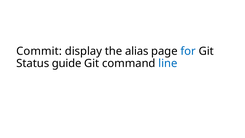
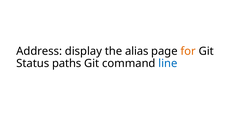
Commit: Commit -> Address
for colour: blue -> orange
guide: guide -> paths
